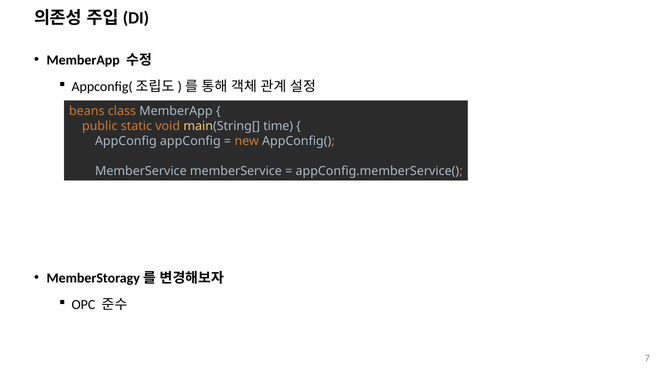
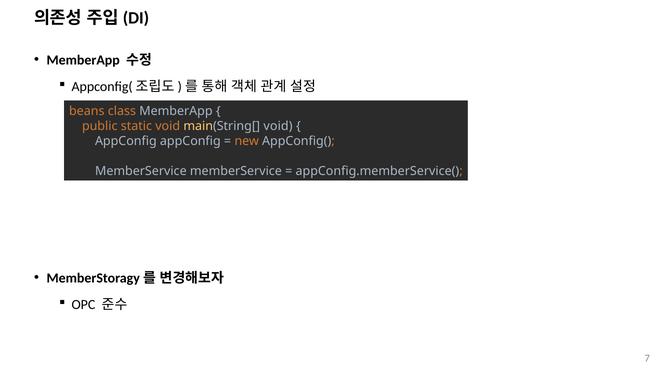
main(String[ time: time -> void
